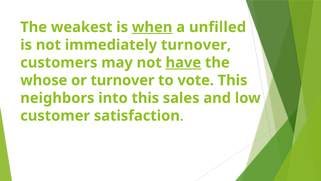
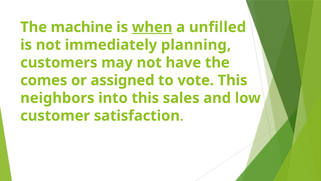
weakest: weakest -> machine
immediately turnover: turnover -> planning
have underline: present -> none
whose: whose -> comes
or turnover: turnover -> assigned
